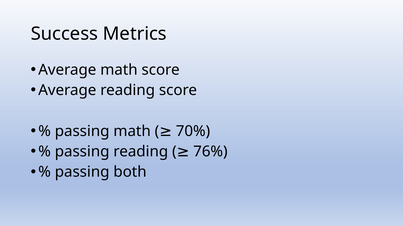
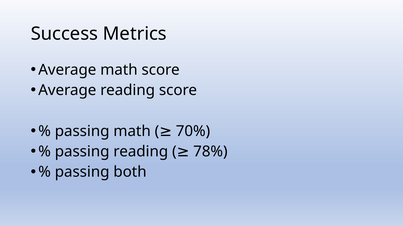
76%: 76% -> 78%
